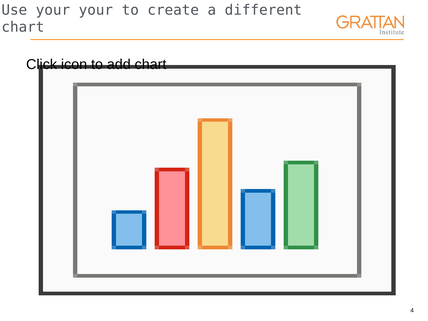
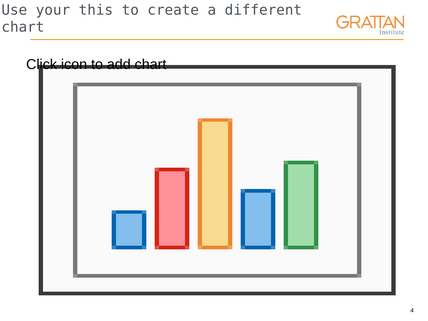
your your: your -> this
